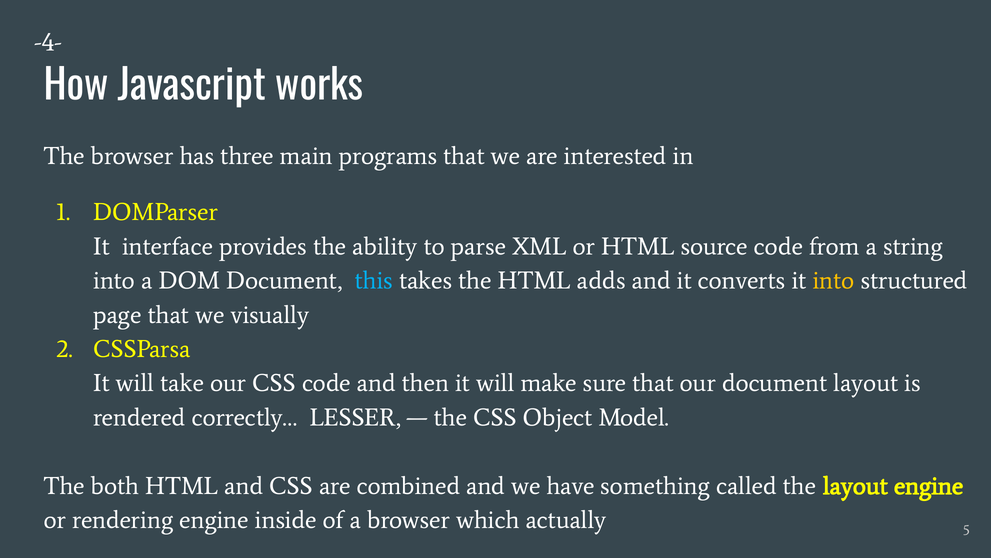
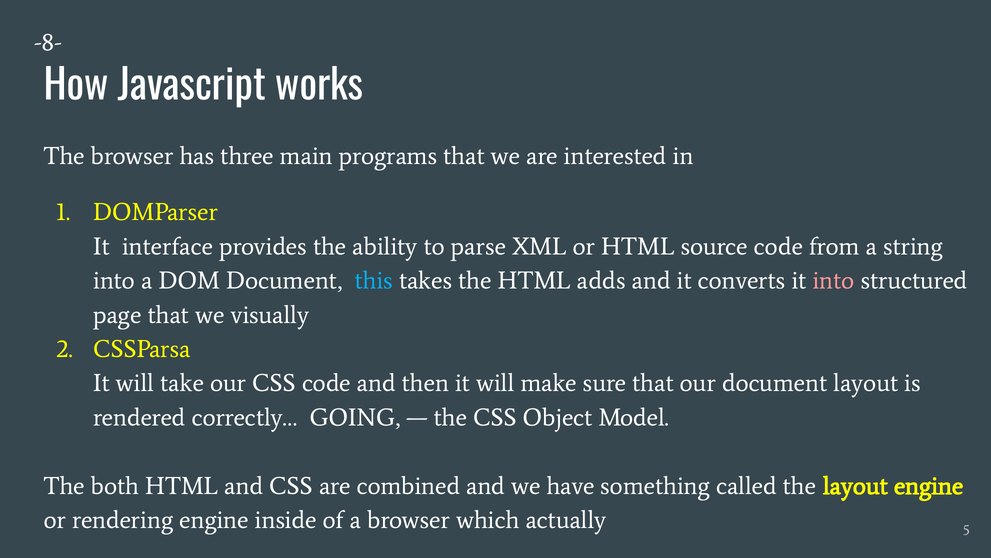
-4-: -4- -> -8-
into at (834, 280) colour: yellow -> pink
LESSER: LESSER -> GOING
